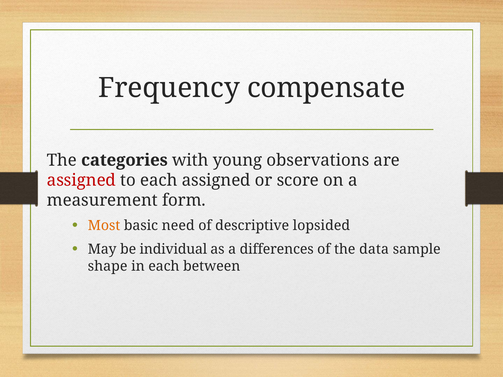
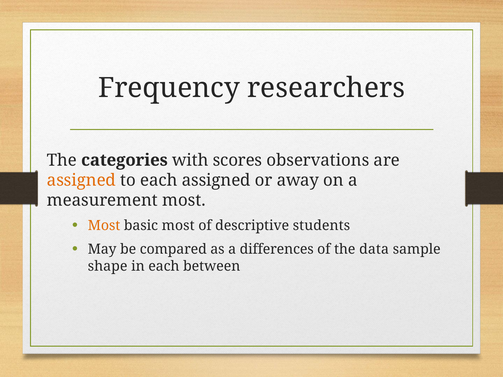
compensate: compensate -> researchers
young: young -> scores
assigned at (81, 180) colour: red -> orange
score: score -> away
measurement form: form -> most
basic need: need -> most
lopsided: lopsided -> students
individual: individual -> compared
